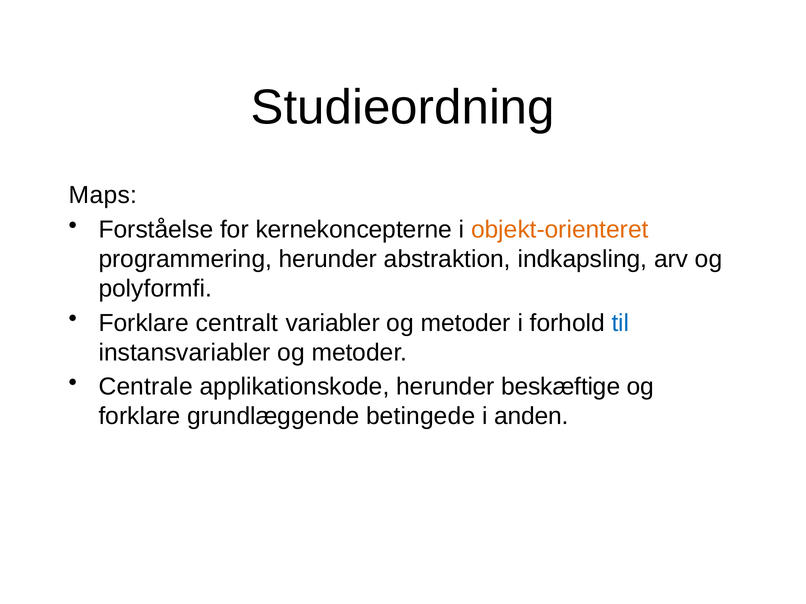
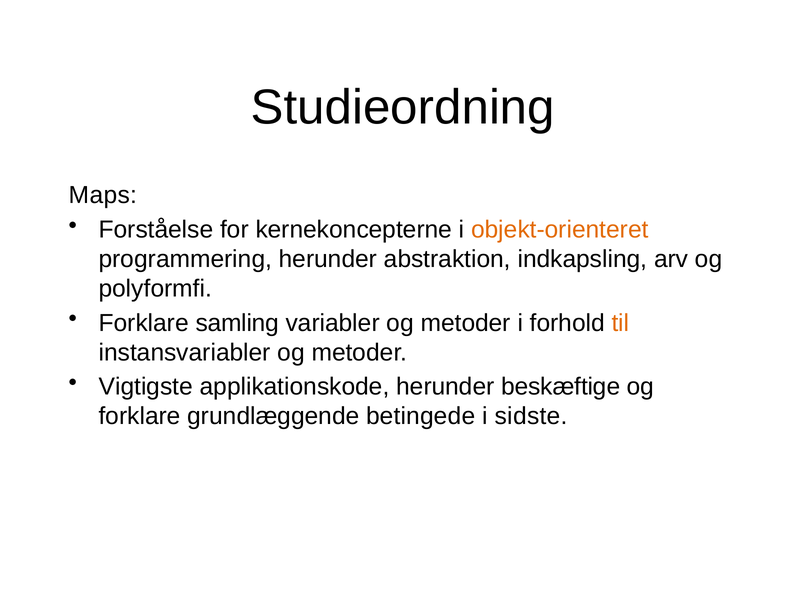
centralt: centralt -> samling
til colour: blue -> orange
Centrale: Centrale -> Vigtigste
anden: anden -> sidste
